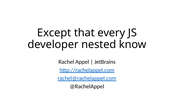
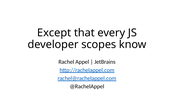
nested: nested -> scopes
